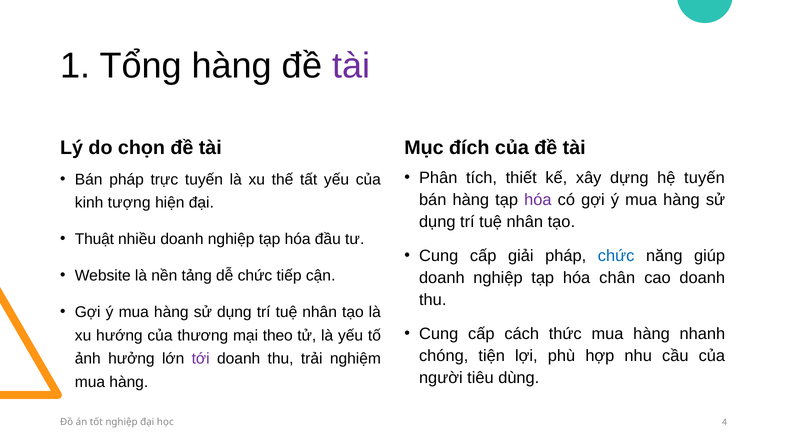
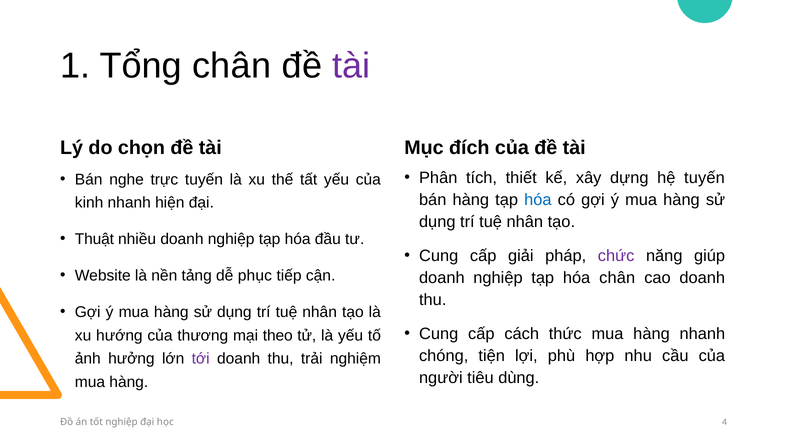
Tổng hàng: hàng -> chân
Bán pháp: pháp -> nghe
hóa at (538, 200) colour: purple -> blue
kinh tượng: tượng -> nhanh
chức at (616, 256) colour: blue -> purple
dễ chức: chức -> phục
